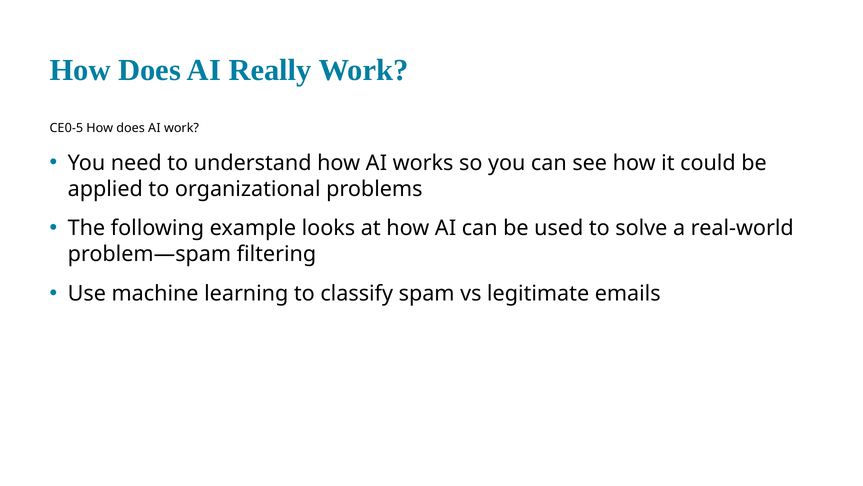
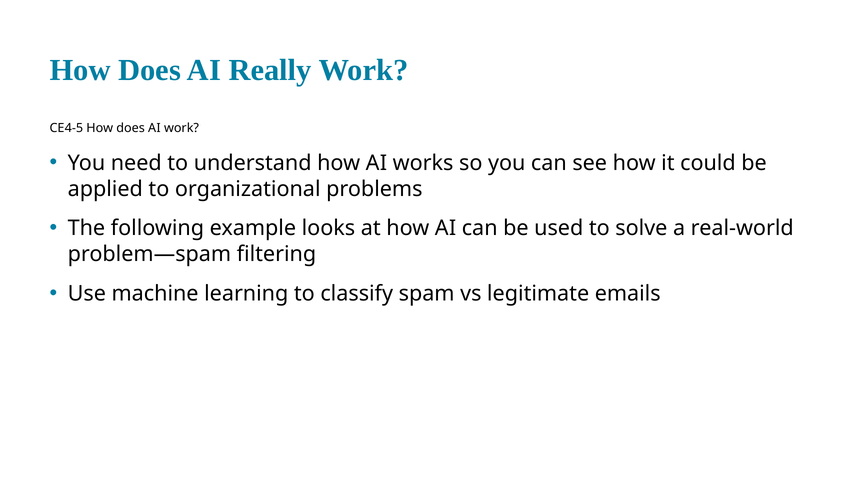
0-5: 0-5 -> 4-5
